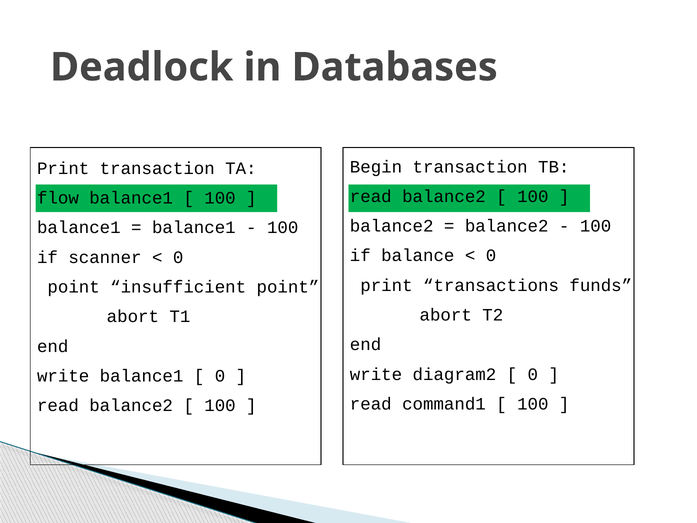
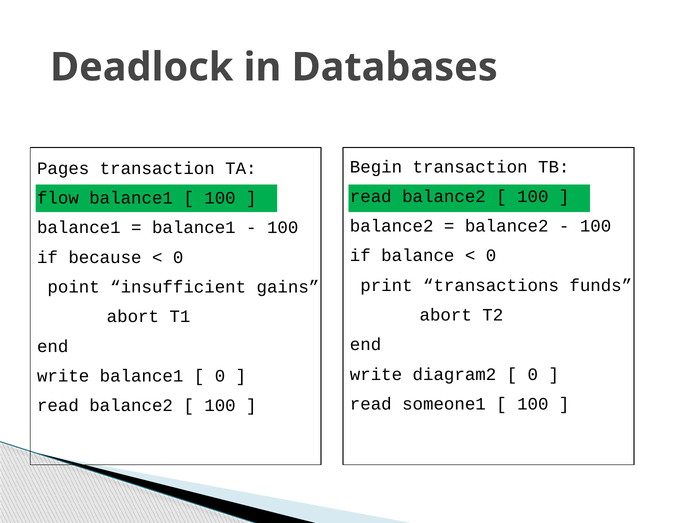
Print at (63, 168): Print -> Pages
scanner: scanner -> because
insufficient point: point -> gains
command1: command1 -> someone1
